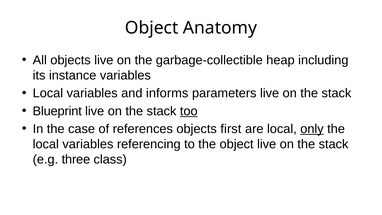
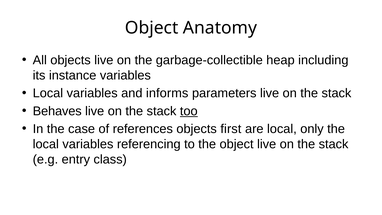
Blueprint: Blueprint -> Behaves
only underline: present -> none
three: three -> entry
